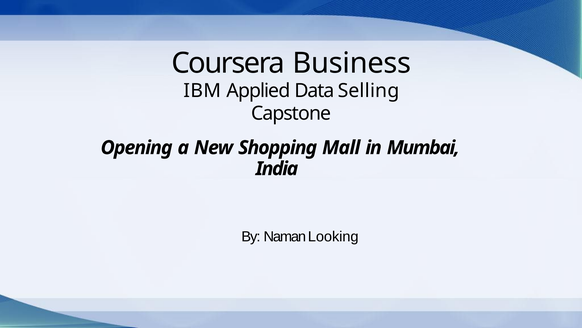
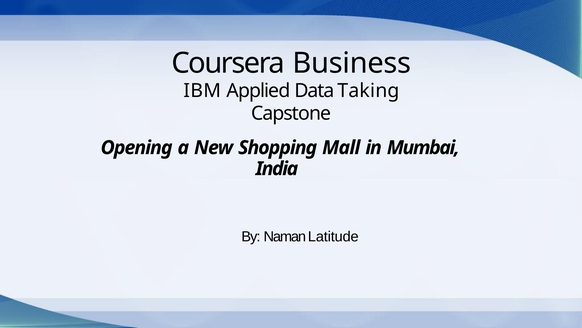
Selling: Selling -> Taking
Looking: Looking -> Latitude
